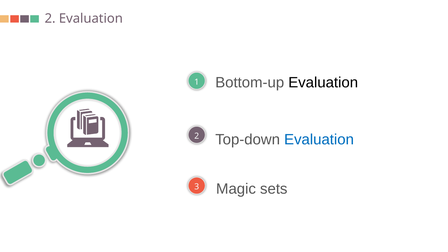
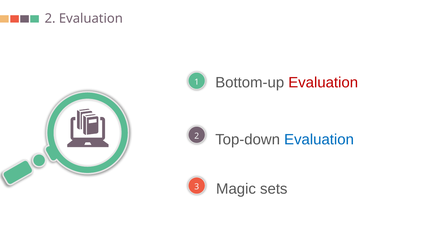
Evaluation at (323, 83) colour: black -> red
